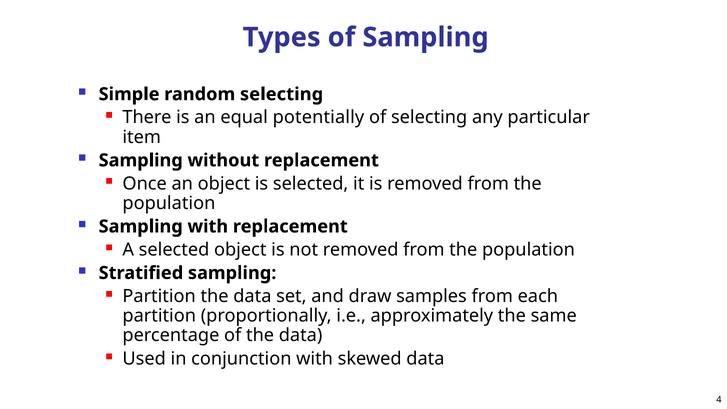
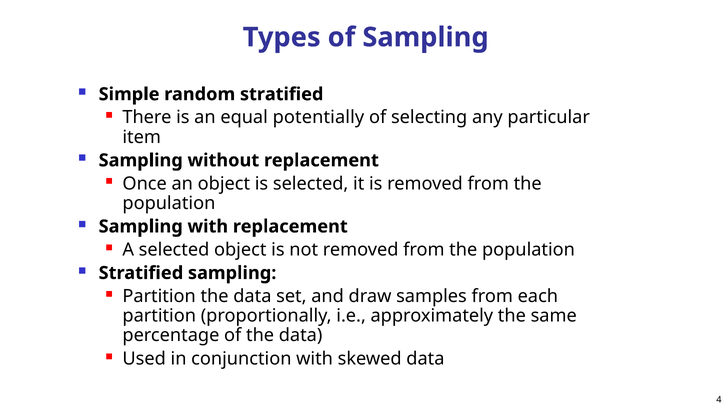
random selecting: selecting -> stratified
